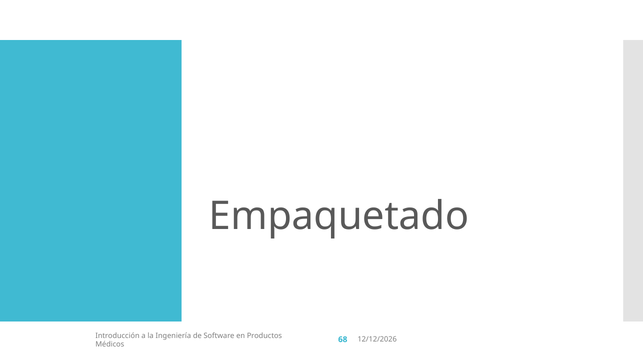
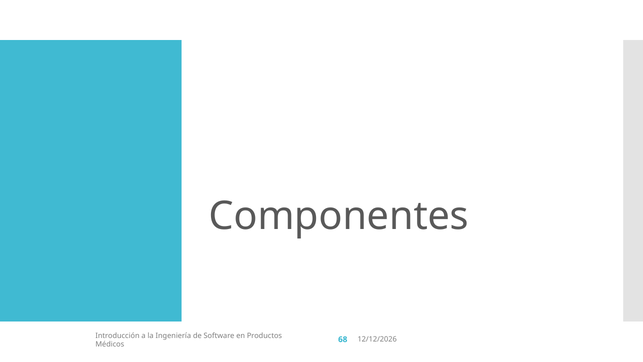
Empaquetado: Empaquetado -> Componentes
